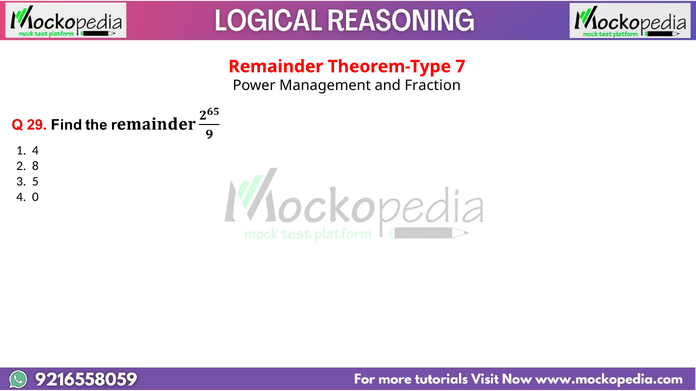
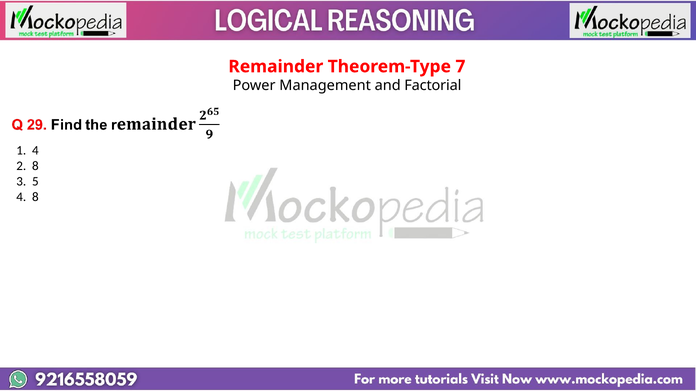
Fraction: Fraction -> Factorial
4 0: 0 -> 8
